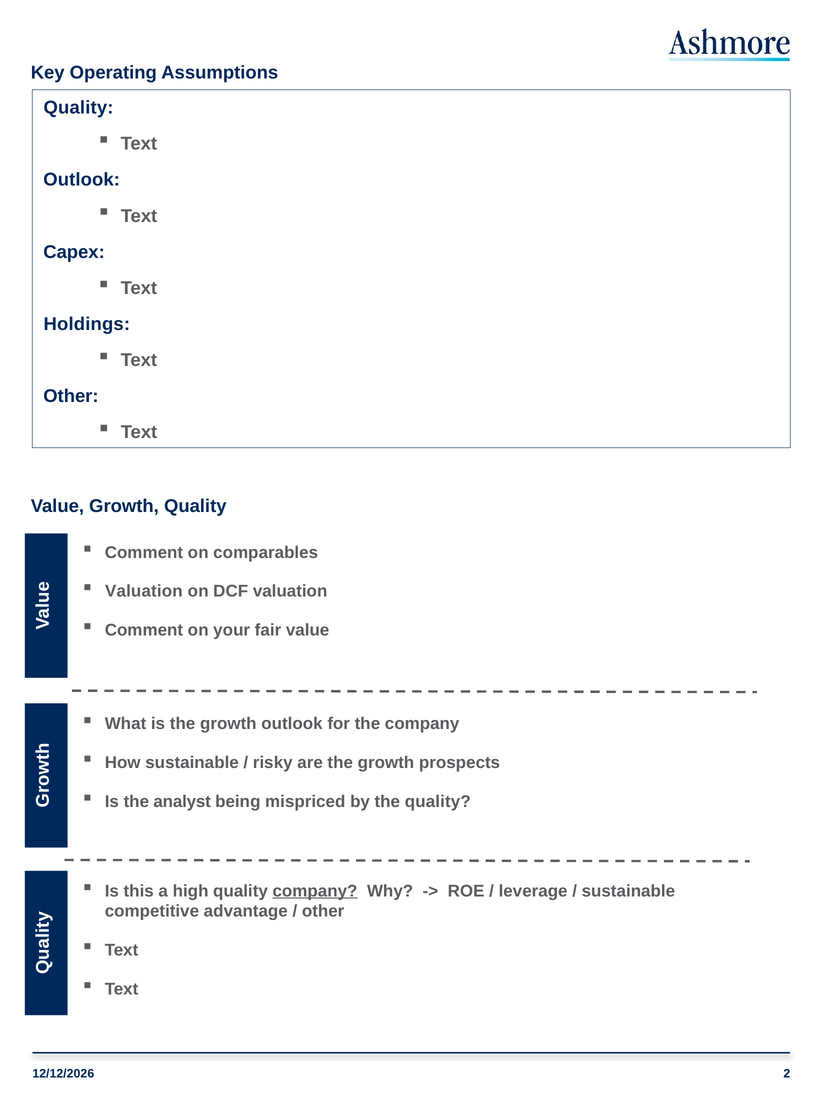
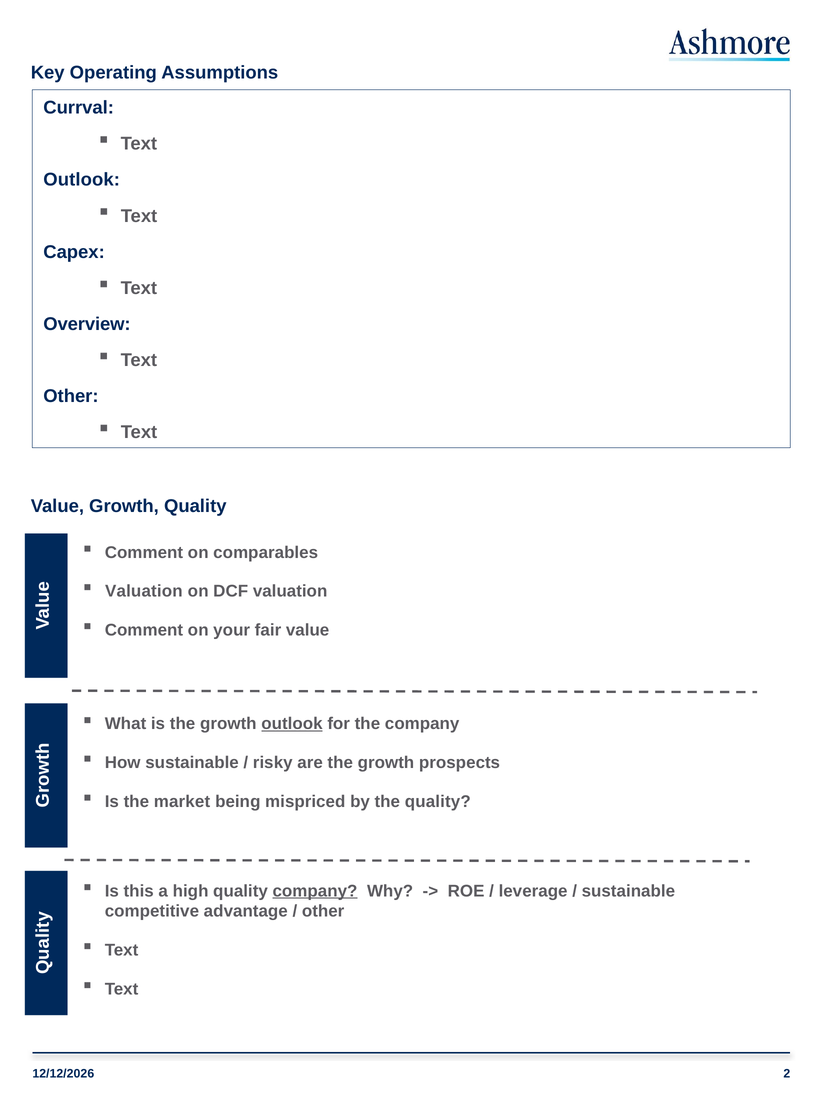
Quality at (79, 108): Quality -> Currval
Holdings: Holdings -> Overview
outlook at (292, 724) underline: none -> present
analyst: analyst -> market
